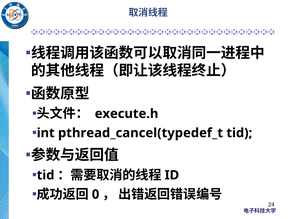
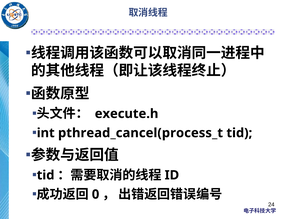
pthread_cancel(typedef_t: pthread_cancel(typedef_t -> pthread_cancel(process_t
